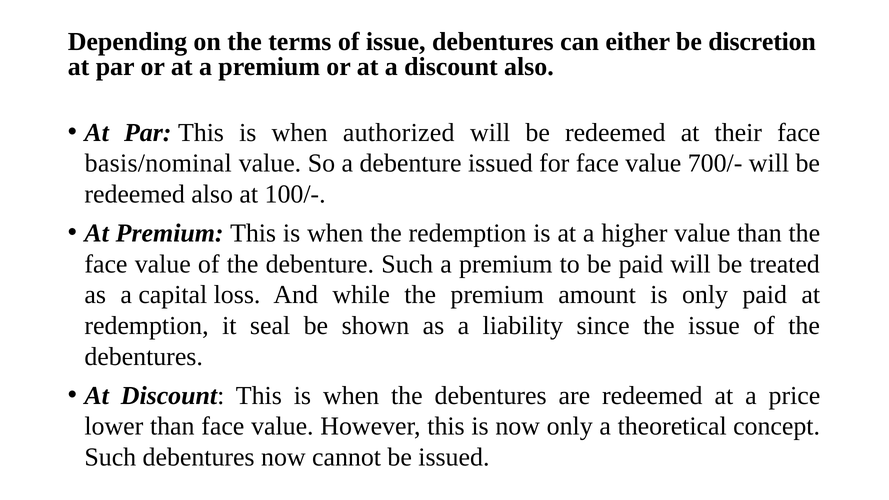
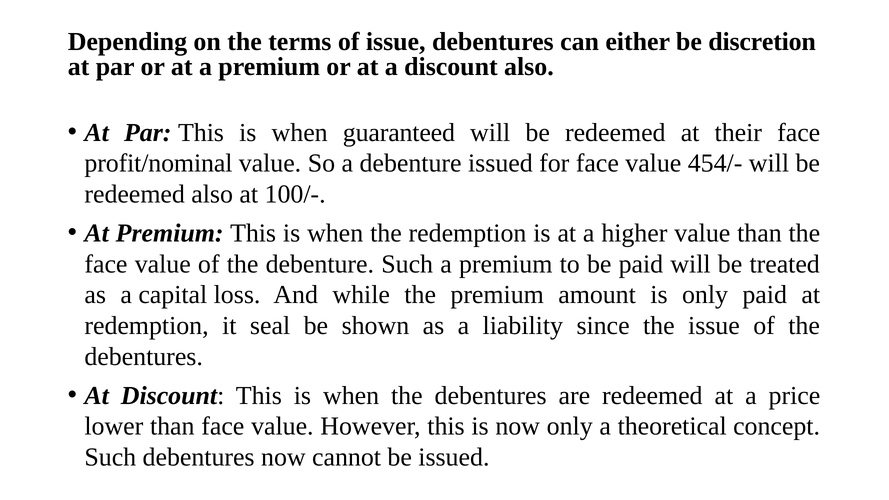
authorized: authorized -> guaranteed
basis/nominal: basis/nominal -> profit/nominal
700/-: 700/- -> 454/-
